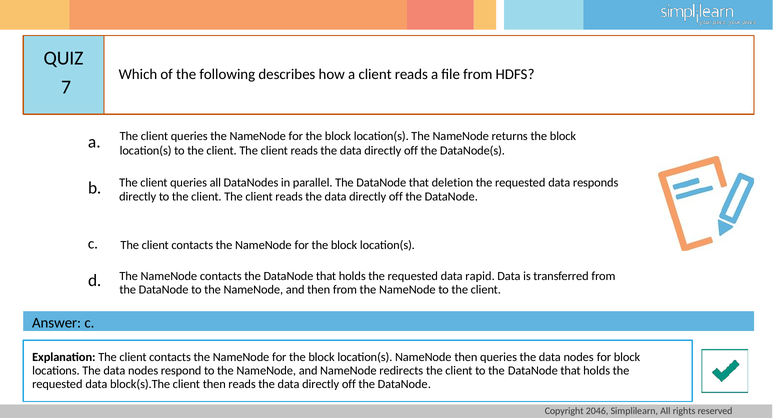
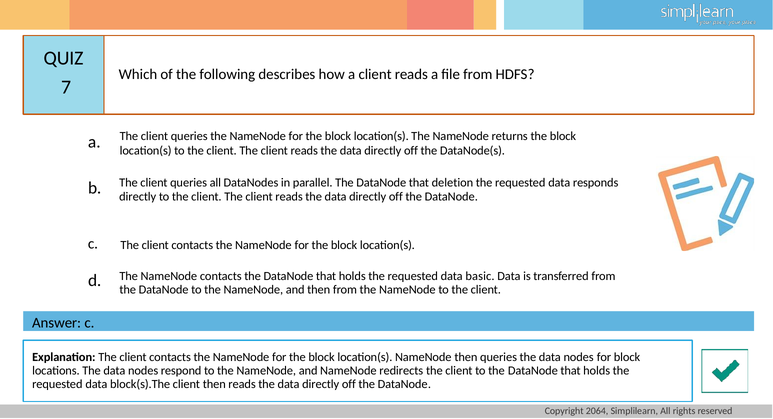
rapid: rapid -> basic
2046: 2046 -> 2064
